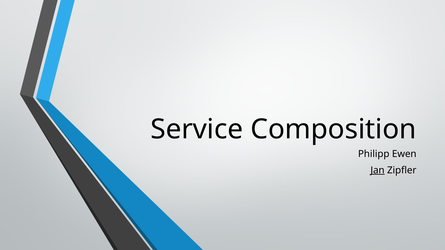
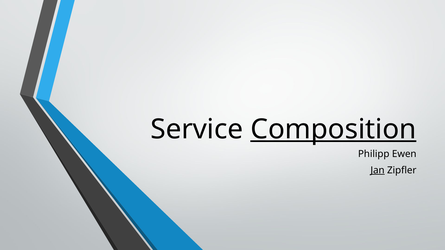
Composition underline: none -> present
